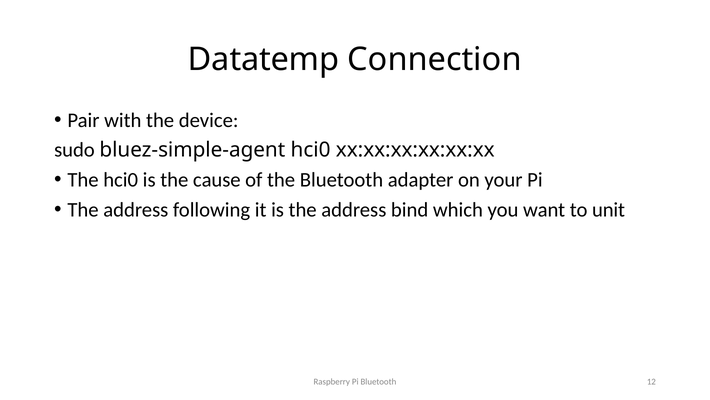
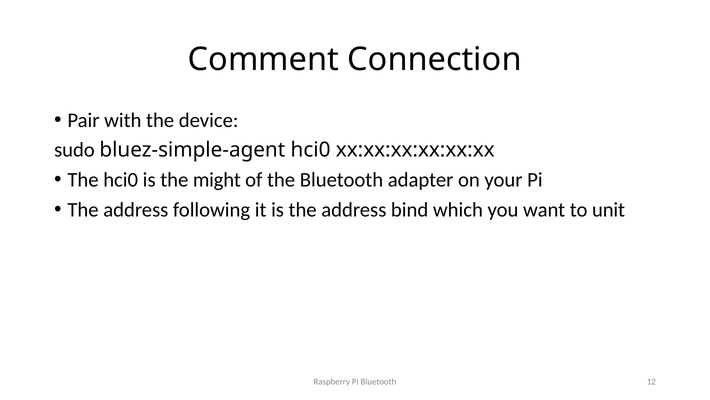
Datatemp: Datatemp -> Comment
cause: cause -> might
